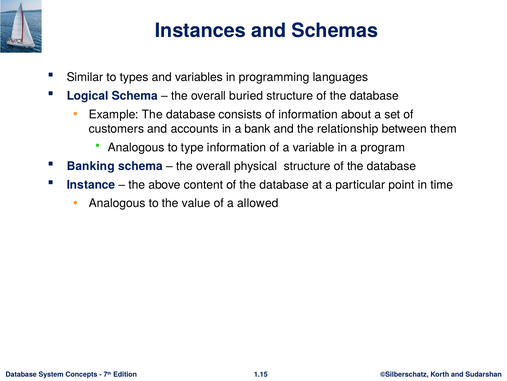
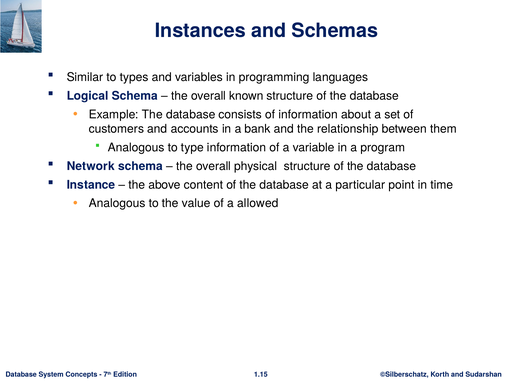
buried: buried -> known
Banking: Banking -> Network
